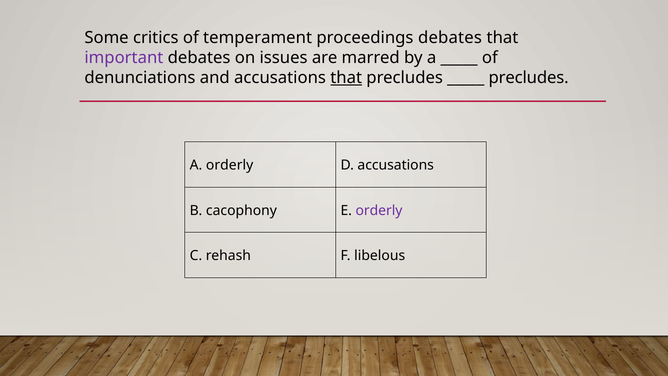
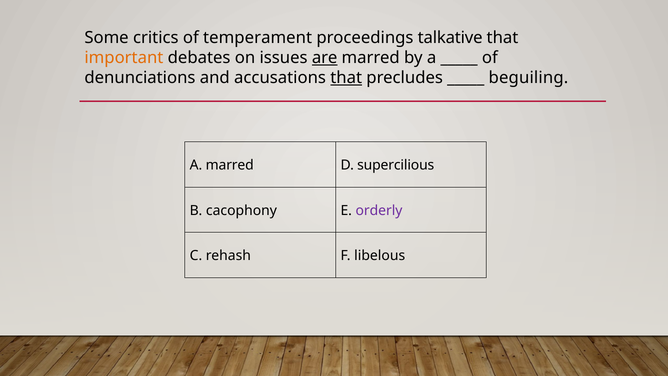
proceedings debates: debates -> talkative
important colour: purple -> orange
are underline: none -> present
precludes at (529, 78): precludes -> beguiling
A orderly: orderly -> marred
D accusations: accusations -> supercilious
